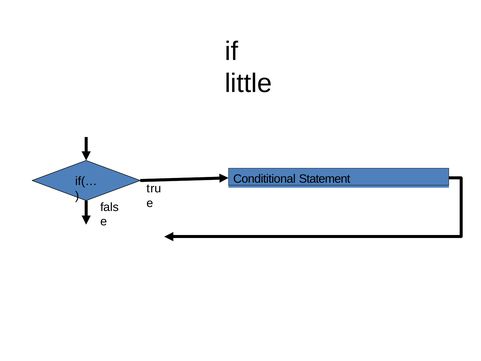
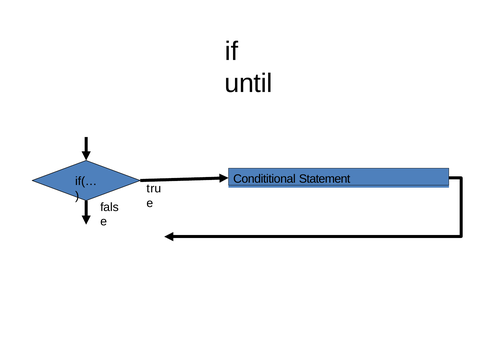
little: little -> until
